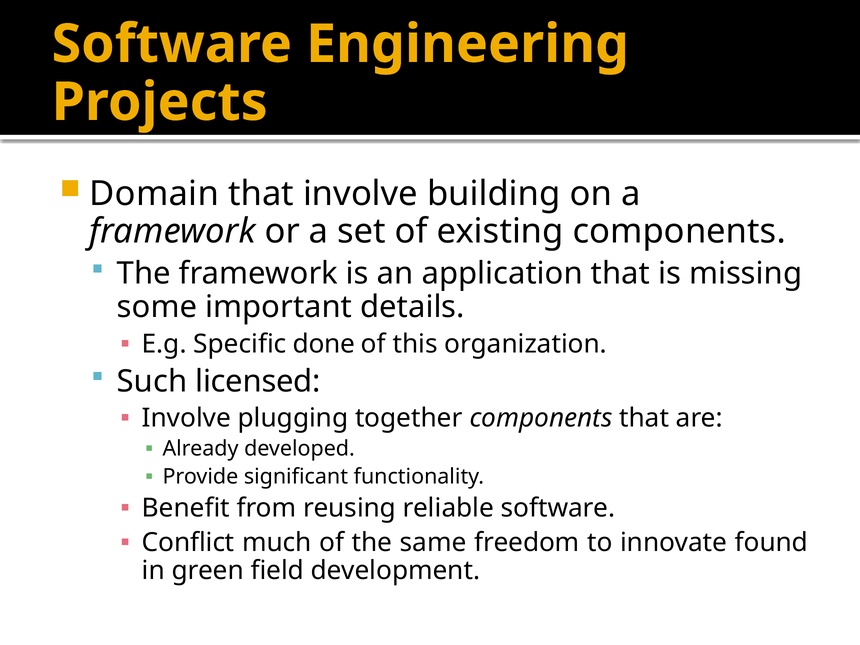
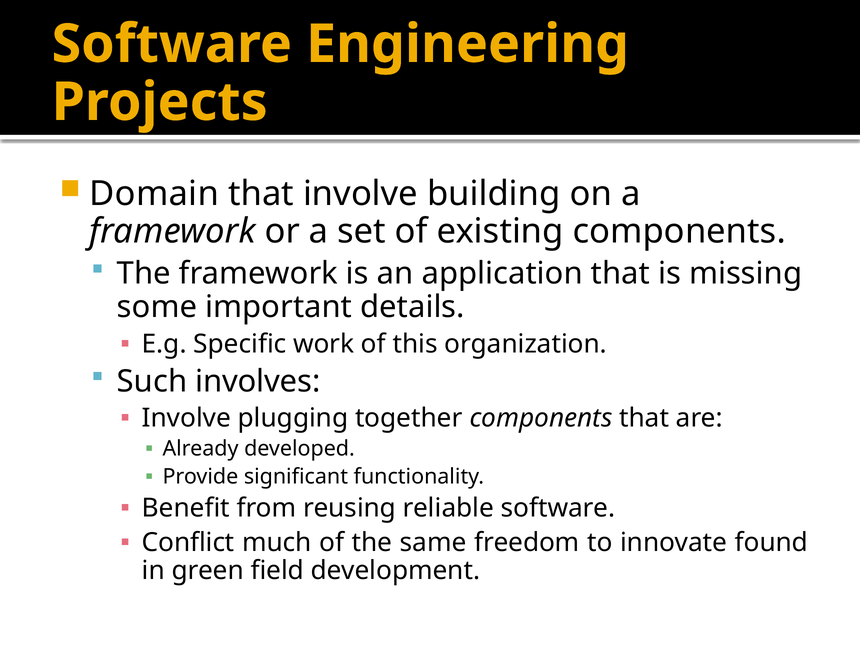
done: done -> work
licensed: licensed -> involves
